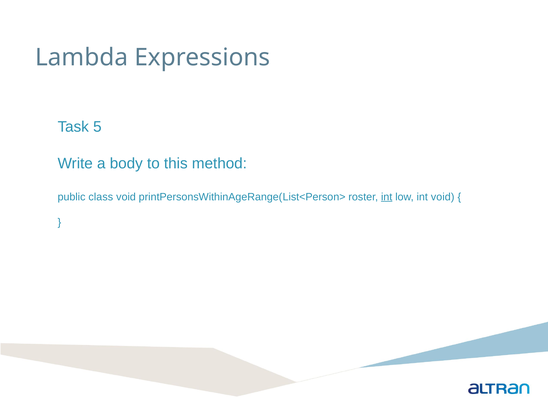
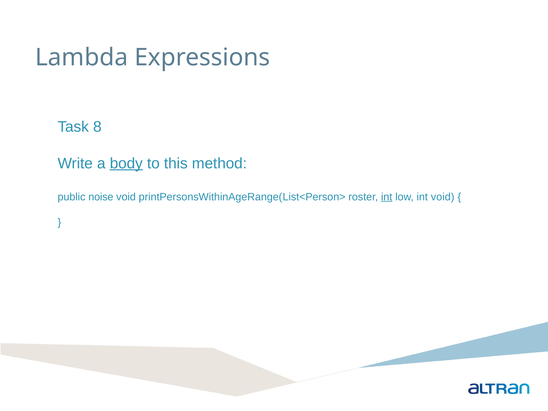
5: 5 -> 8
body underline: none -> present
class: class -> noise
